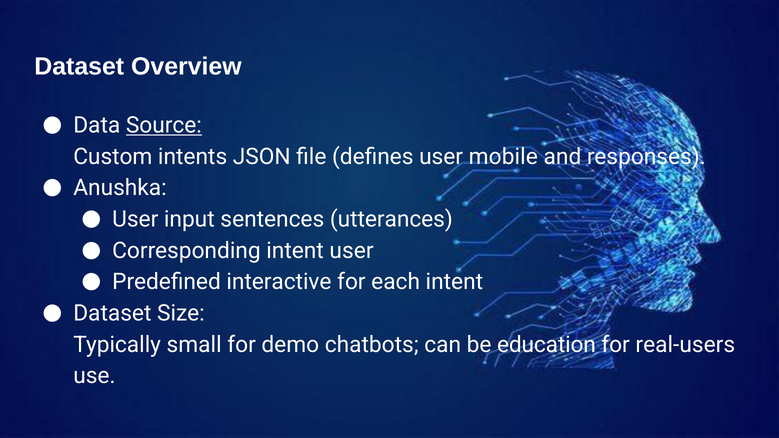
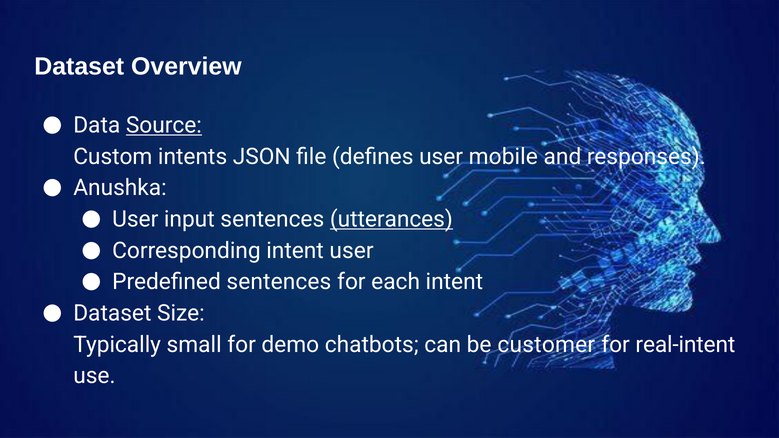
utterances underline: none -> present
Predefined interactive: interactive -> sentences
education: education -> customer
real-users: real-users -> real-intent
